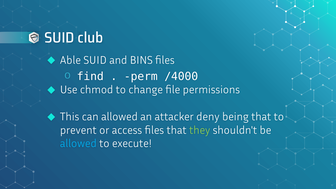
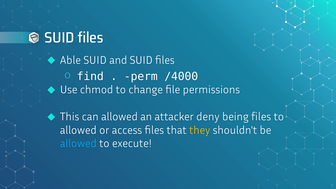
club at (90, 38): club -> files
and BINS: BINS -> SUID
being that: that -> files
prevent at (78, 130): prevent -> allowed
they colour: light green -> yellow
